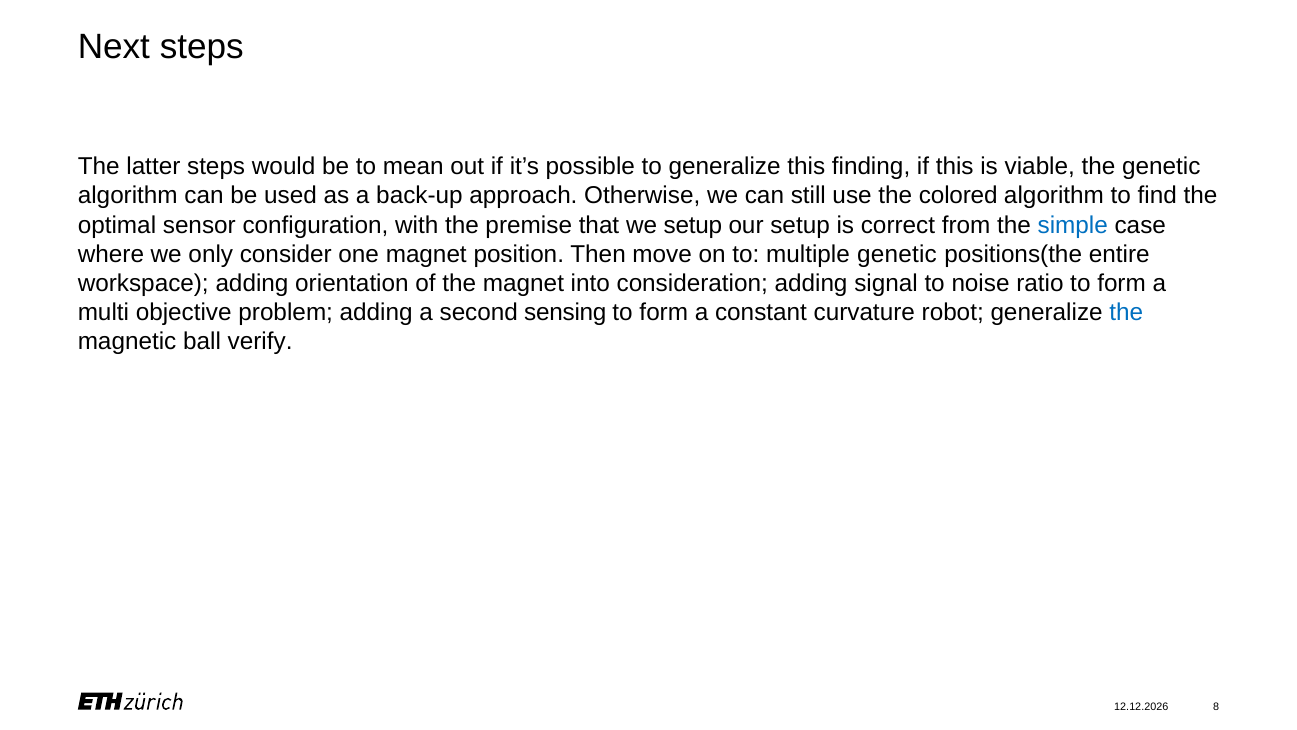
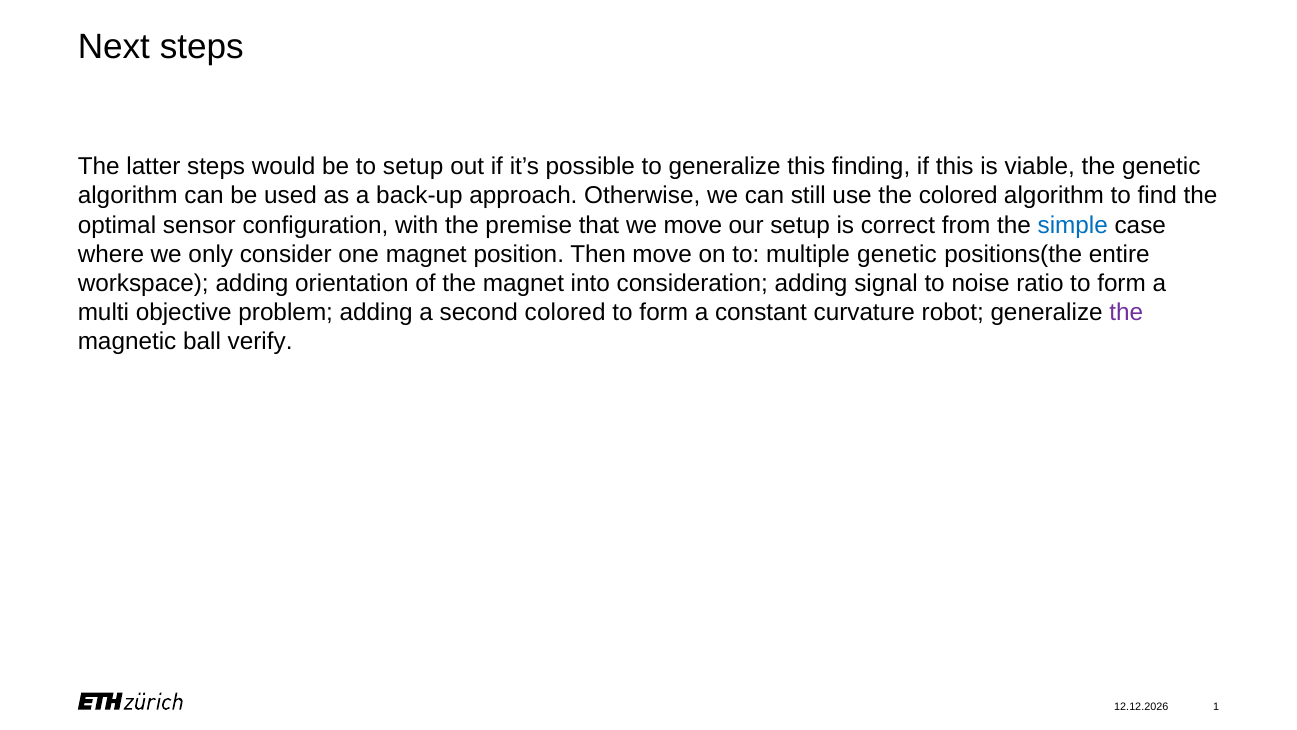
to mean: mean -> setup
we setup: setup -> move
second sensing: sensing -> colored
the at (1126, 313) colour: blue -> purple
8: 8 -> 1
